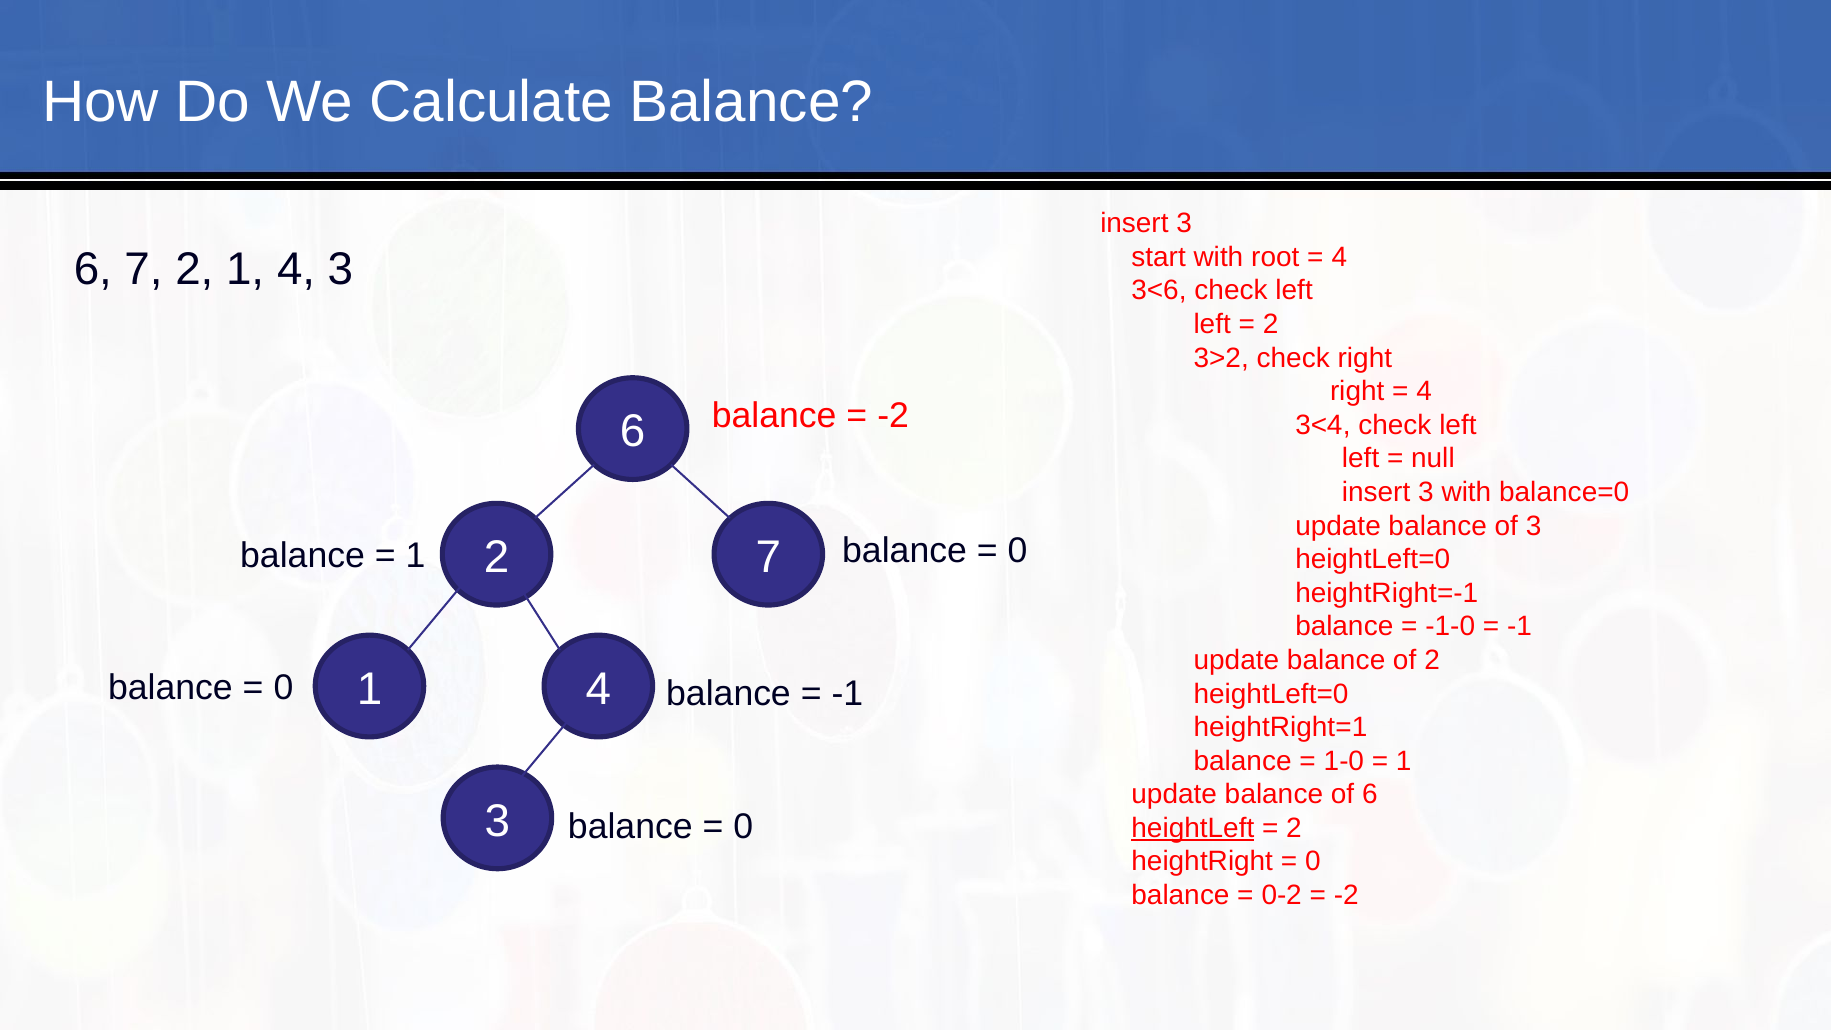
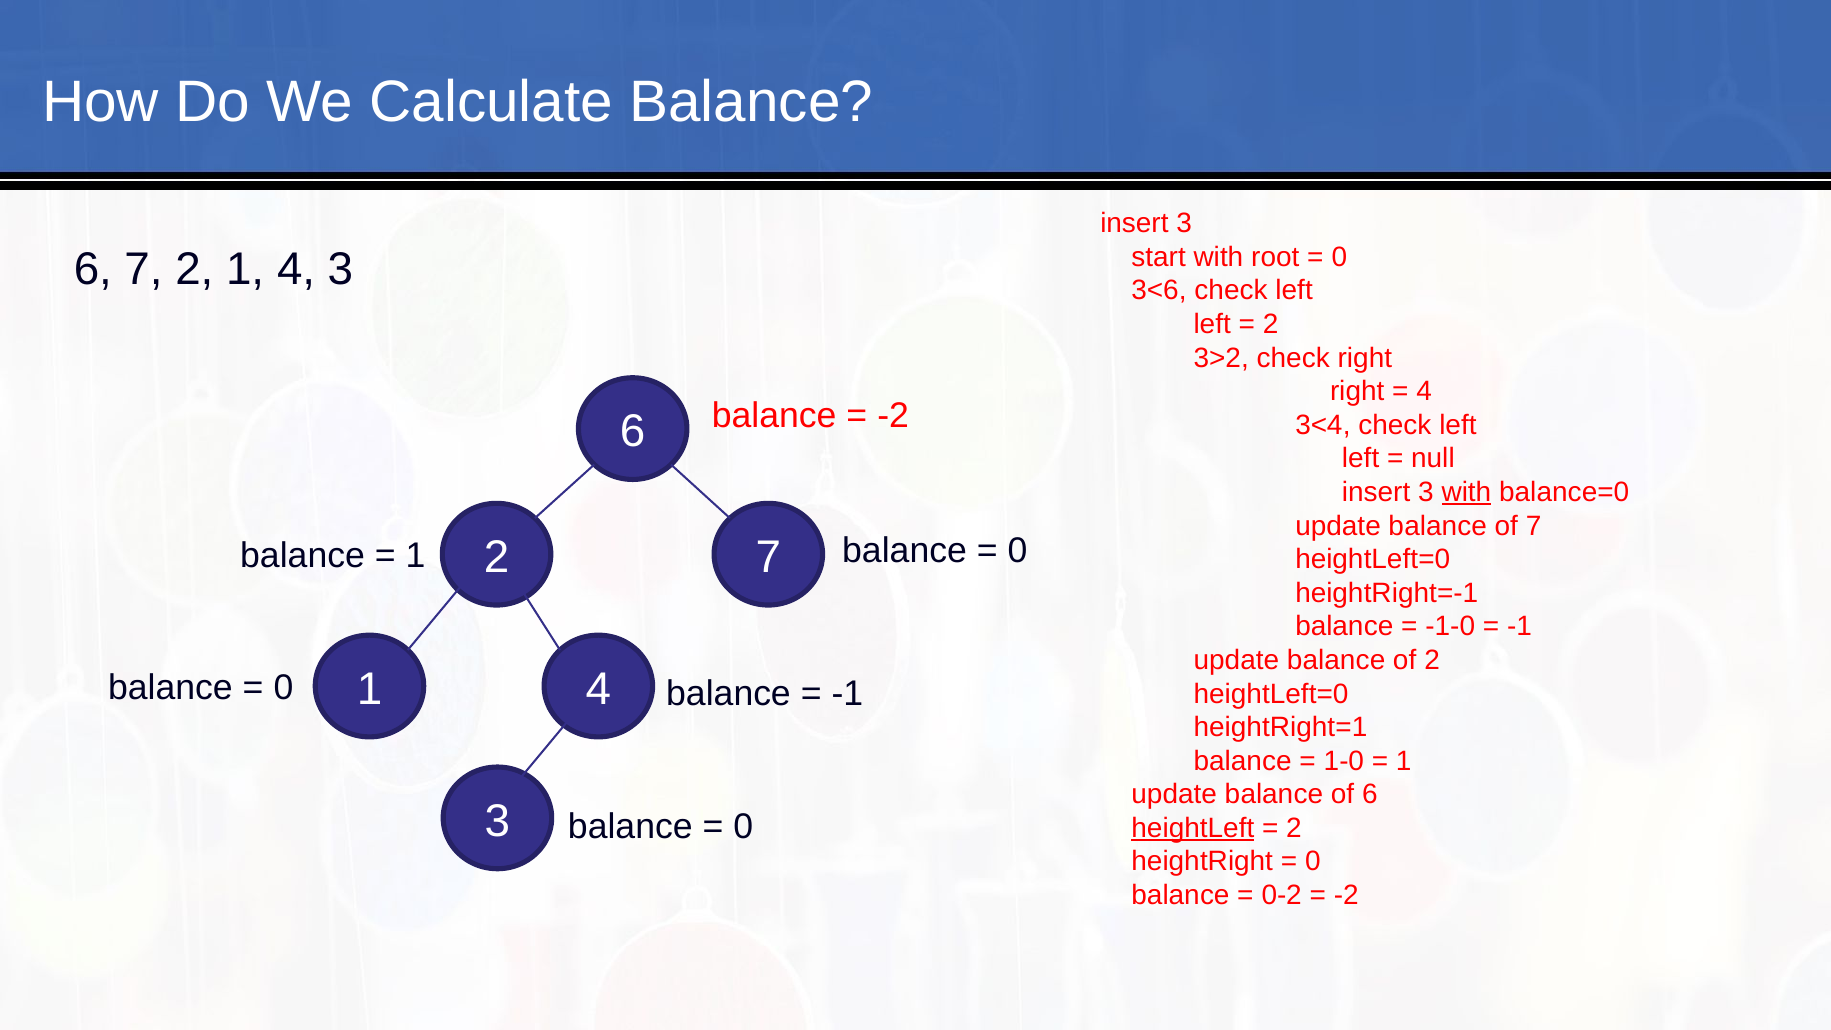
4 at (1339, 257): 4 -> 0
with at (1466, 492) underline: none -> present
of 3: 3 -> 7
